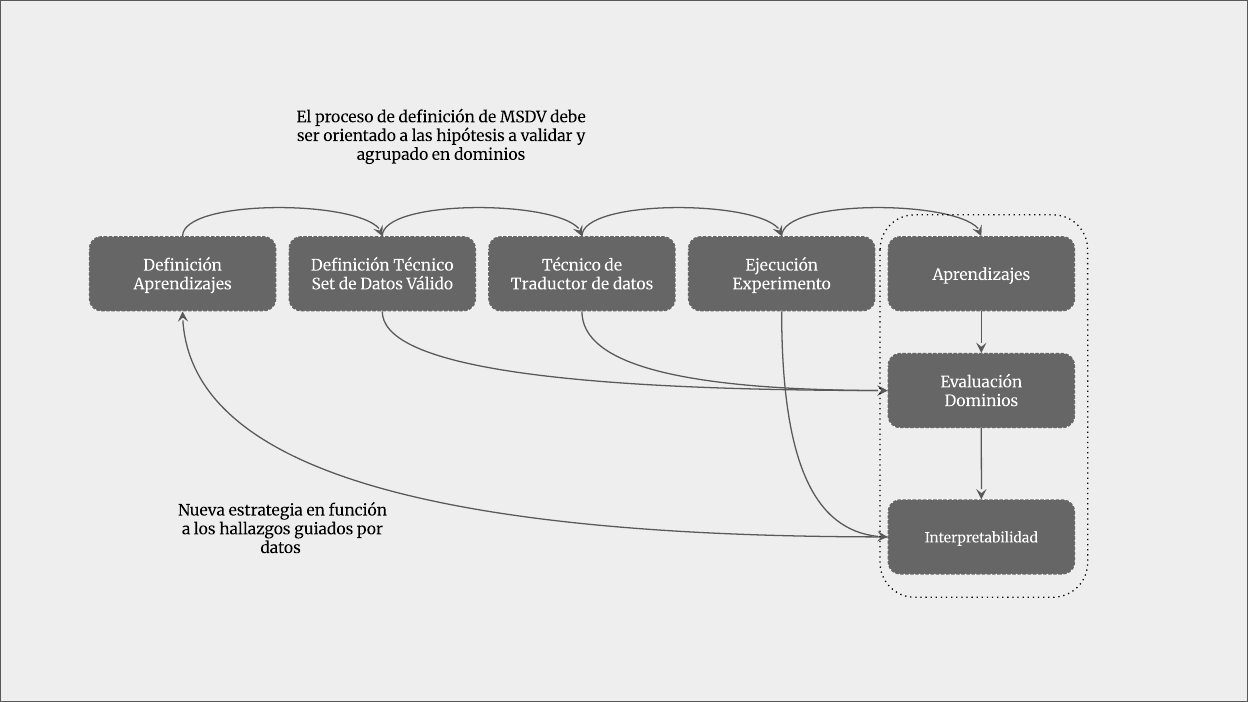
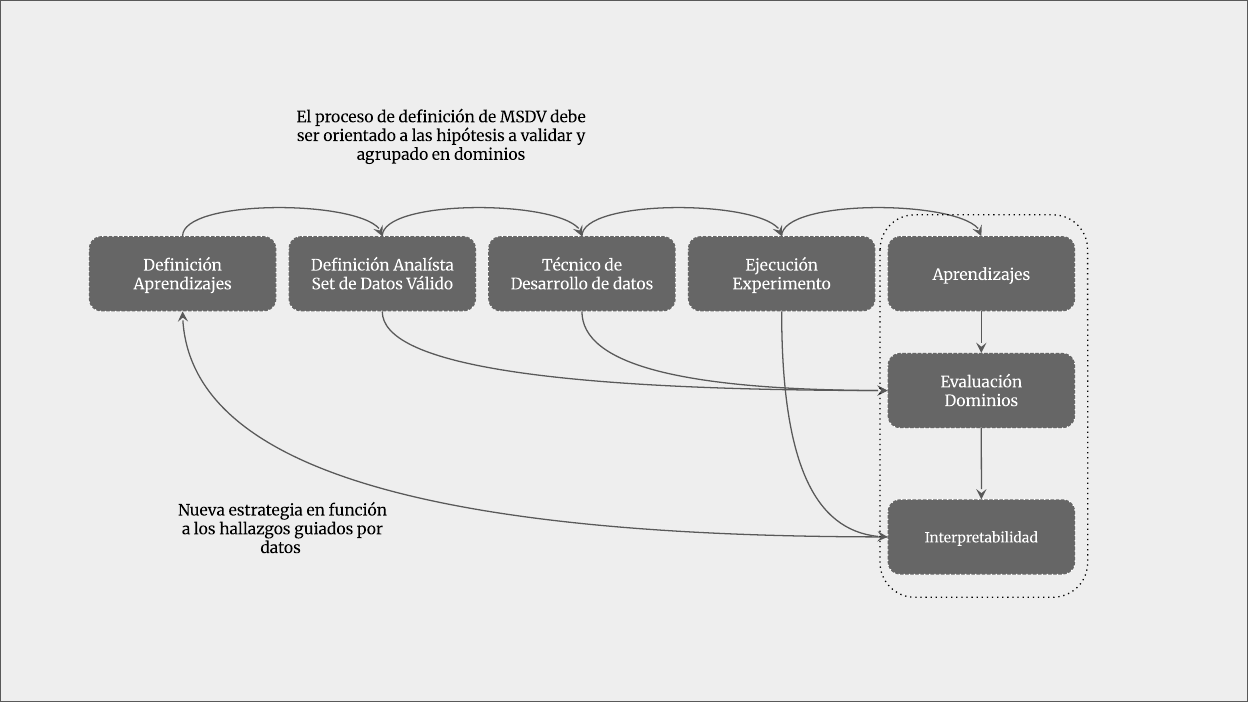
Definición Técnico: Técnico -> Analísta
Traductor: Traductor -> Desarrollo
